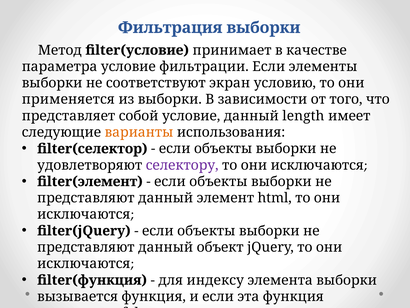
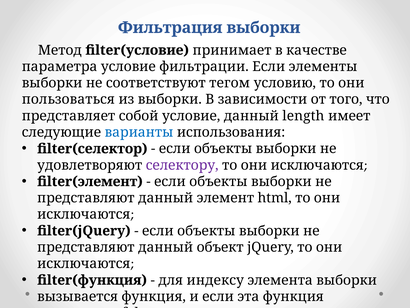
экран: экран -> тегом
применяется: применяется -> пользоваться
варианты colour: orange -> blue
